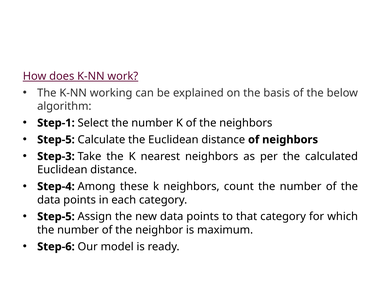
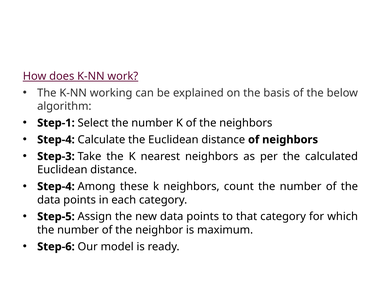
Step-5 at (56, 140): Step-5 -> Step-4
